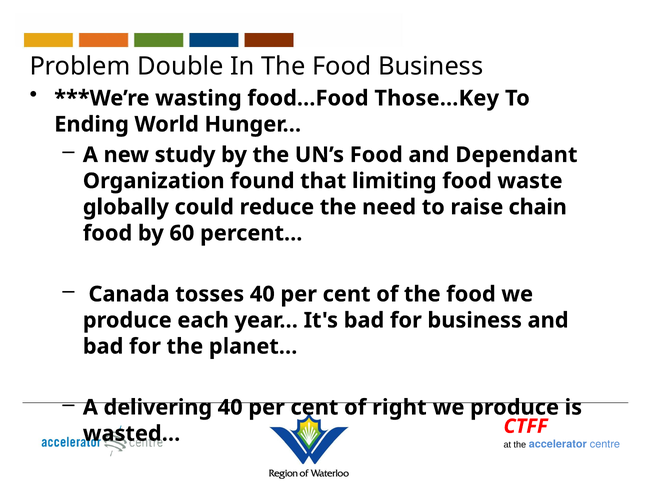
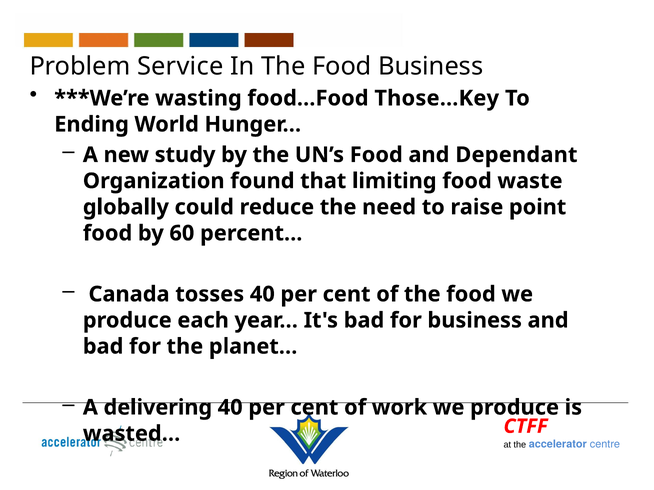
Double: Double -> Service
chain: chain -> point
right: right -> work
